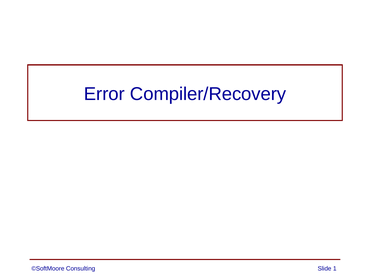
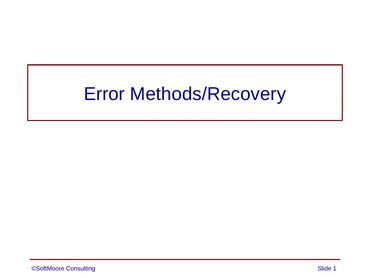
Compiler/Recovery: Compiler/Recovery -> Methods/Recovery
